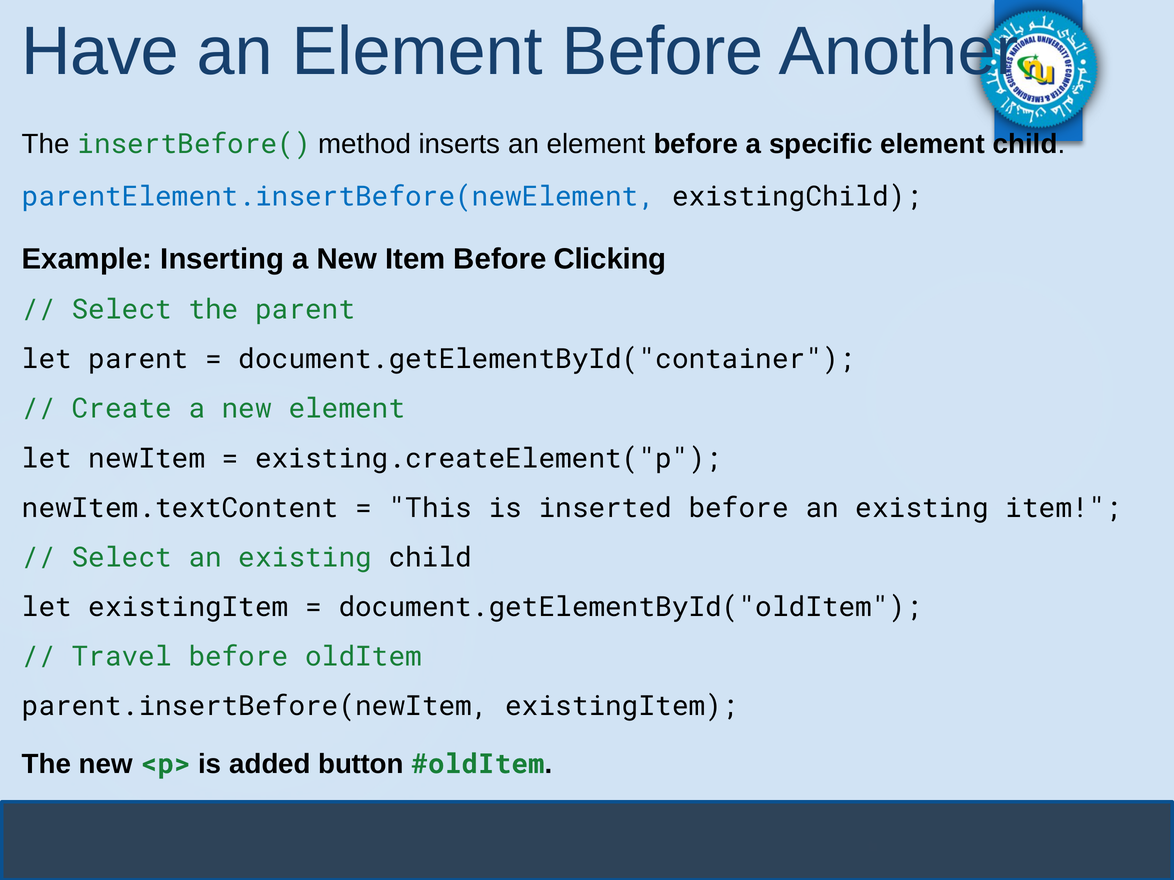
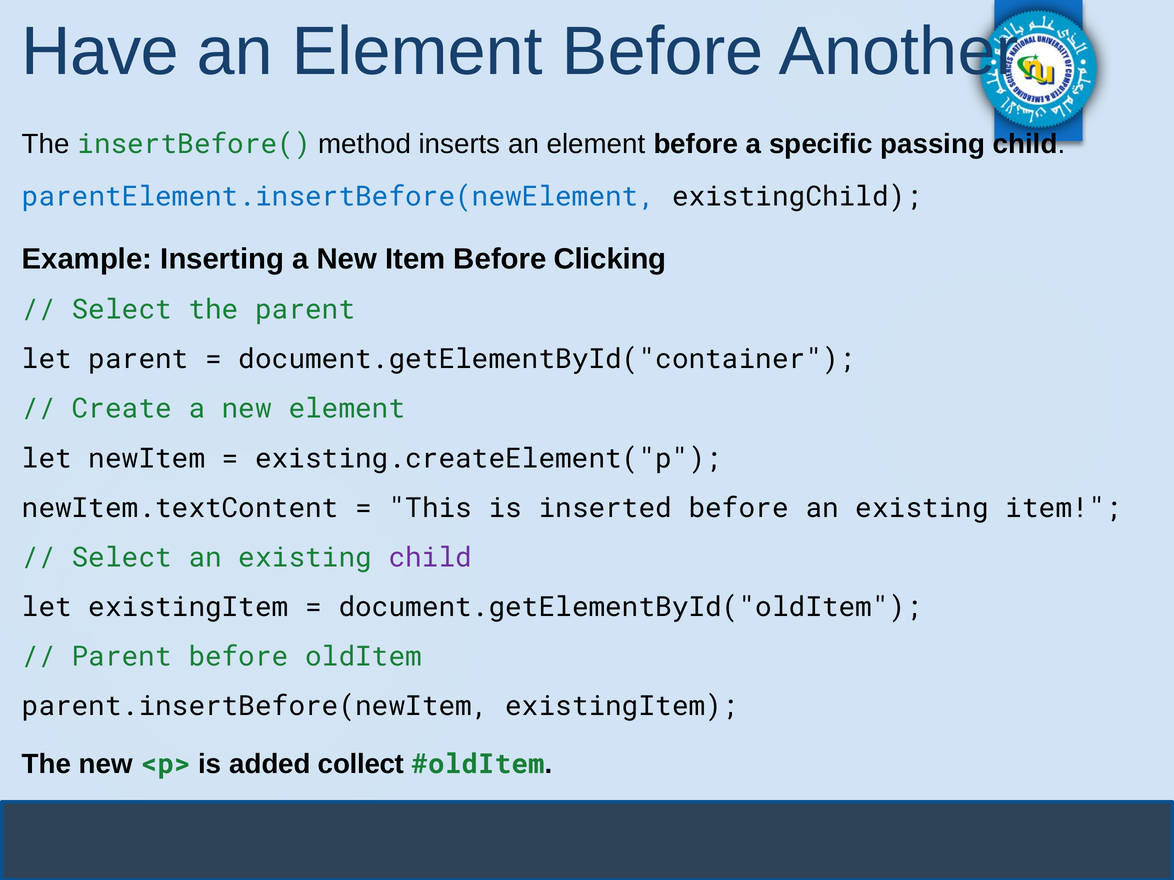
specific element: element -> passing
child at (430, 558) colour: black -> purple
Travel at (122, 657): Travel -> Parent
button: button -> collect
